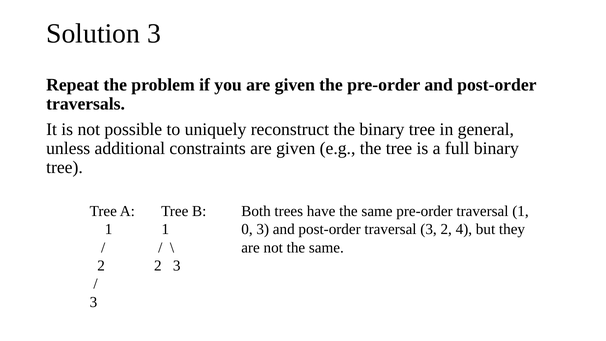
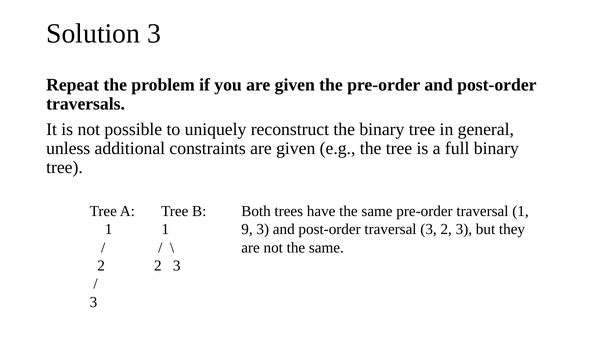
0: 0 -> 9
3 2 4: 4 -> 3
